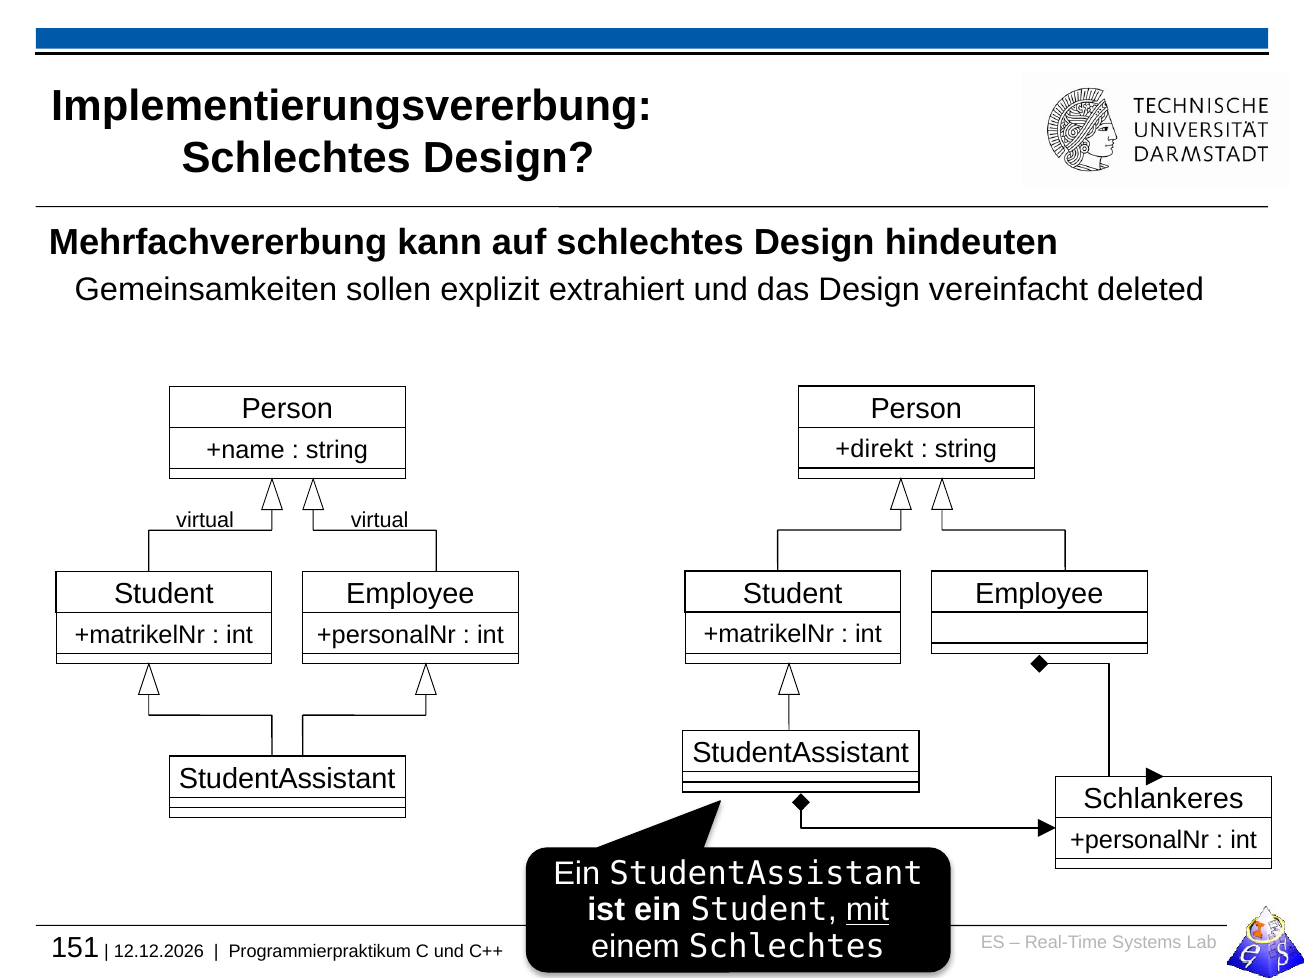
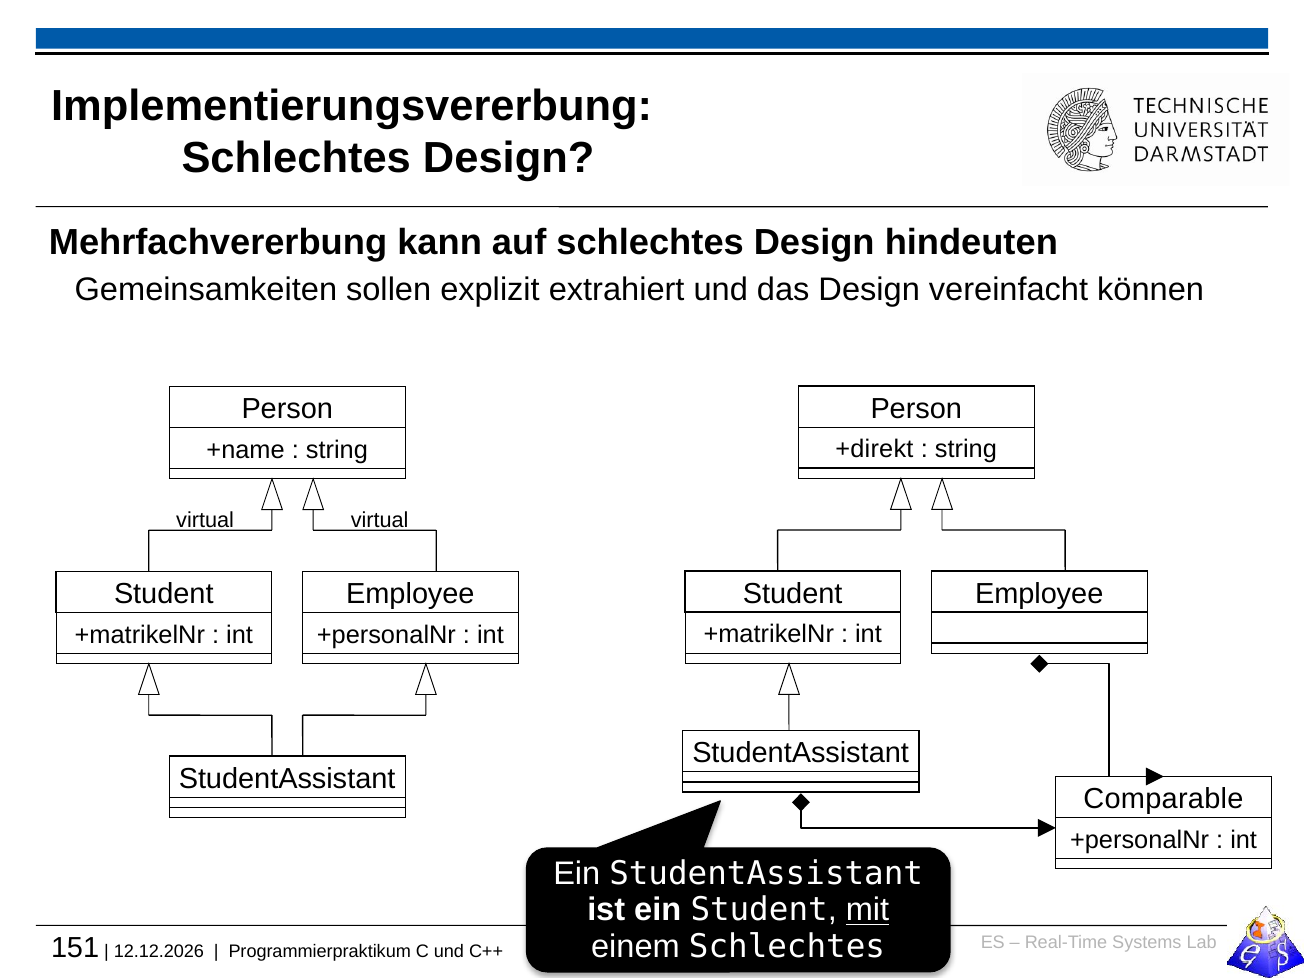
deleted: deleted -> können
Schlankeres: Schlankeres -> Comparable
